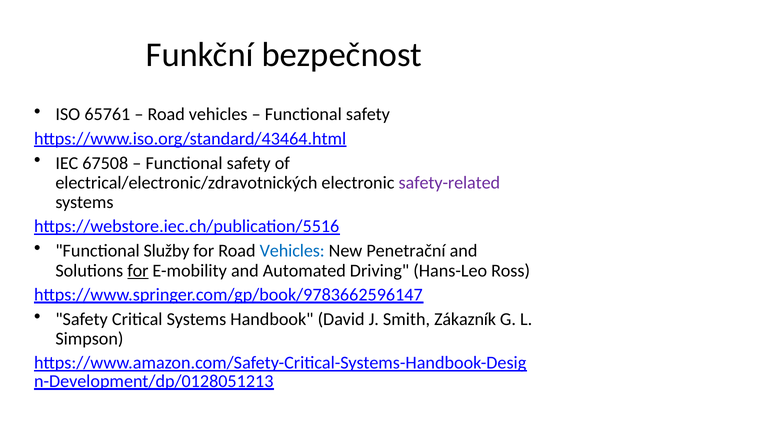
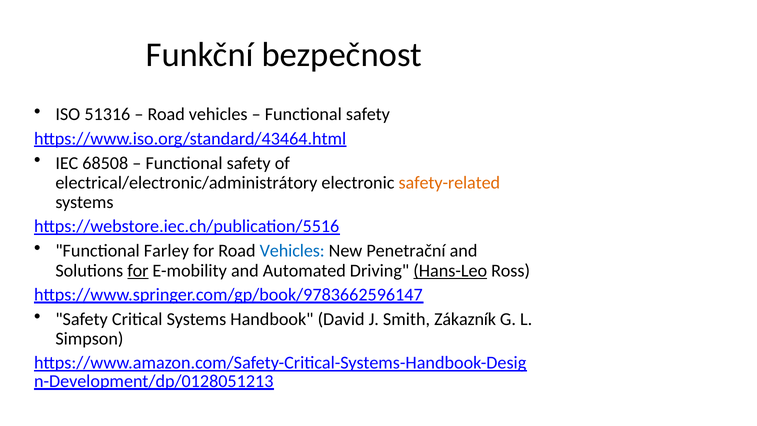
65761: 65761 -> 51316
67508: 67508 -> 68508
electrical/electronic/zdravotnických: electrical/electronic/zdravotnických -> electrical/electronic/administrátory
safety-related colour: purple -> orange
Služby: Služby -> Farley
Hans-Leo underline: none -> present
